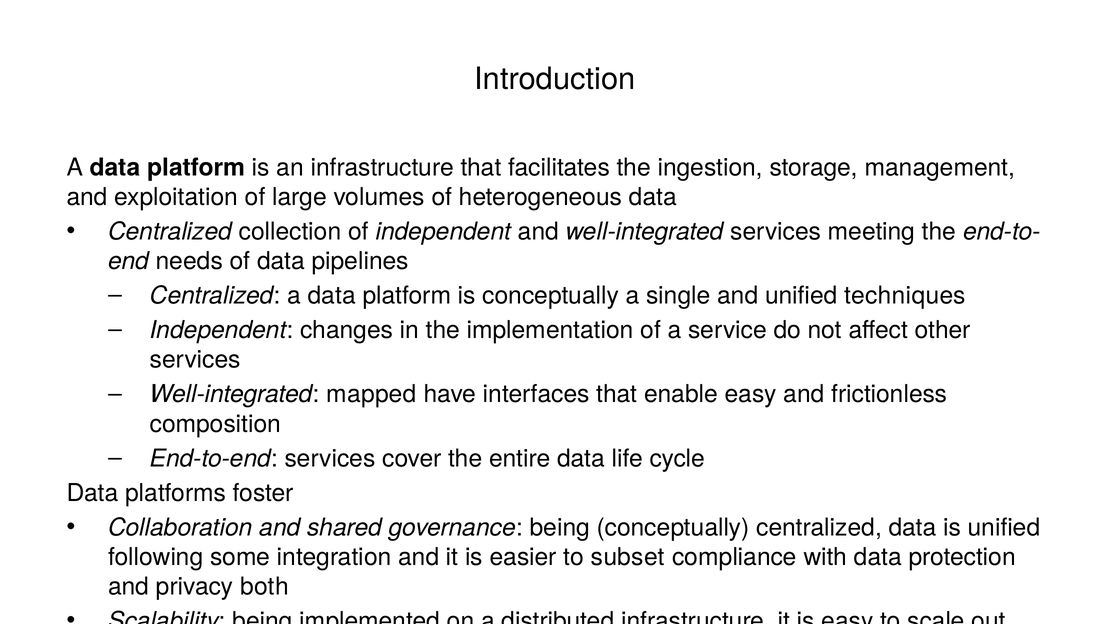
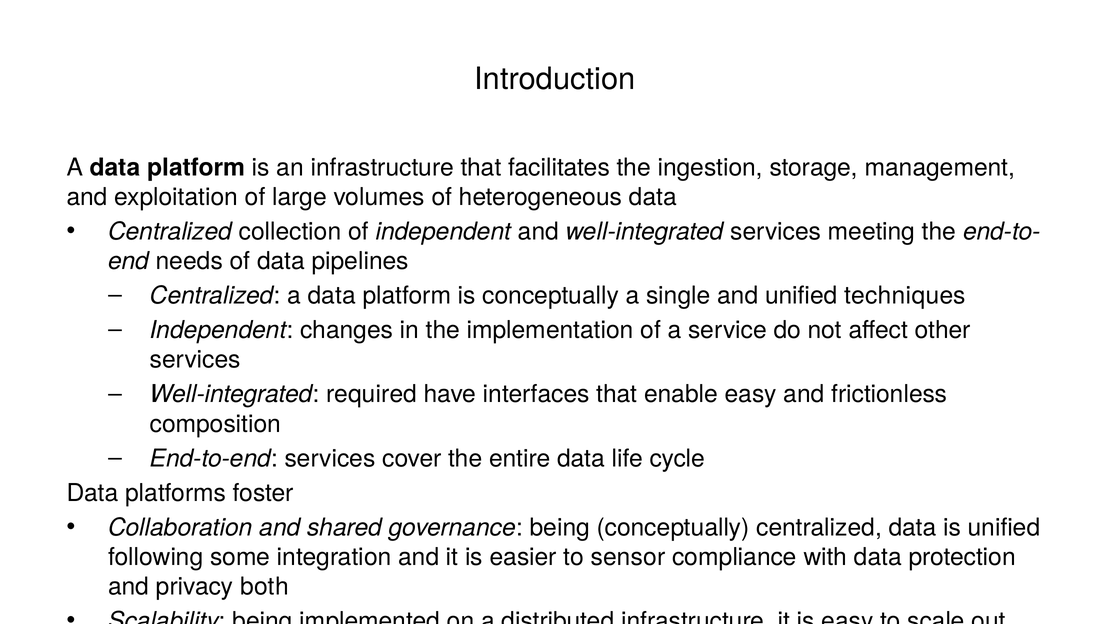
mapped: mapped -> required
subset: subset -> sensor
